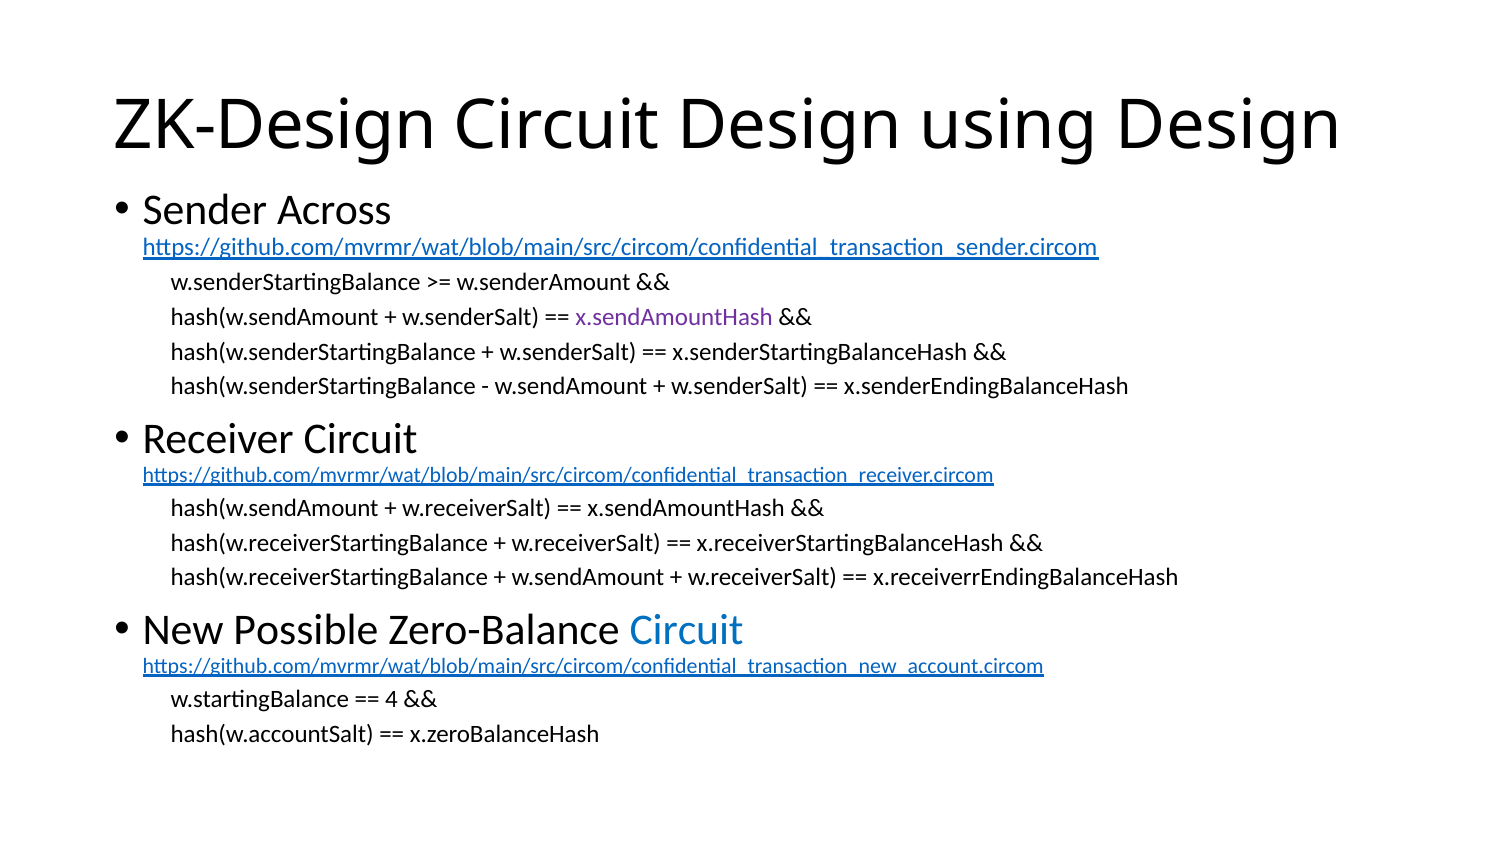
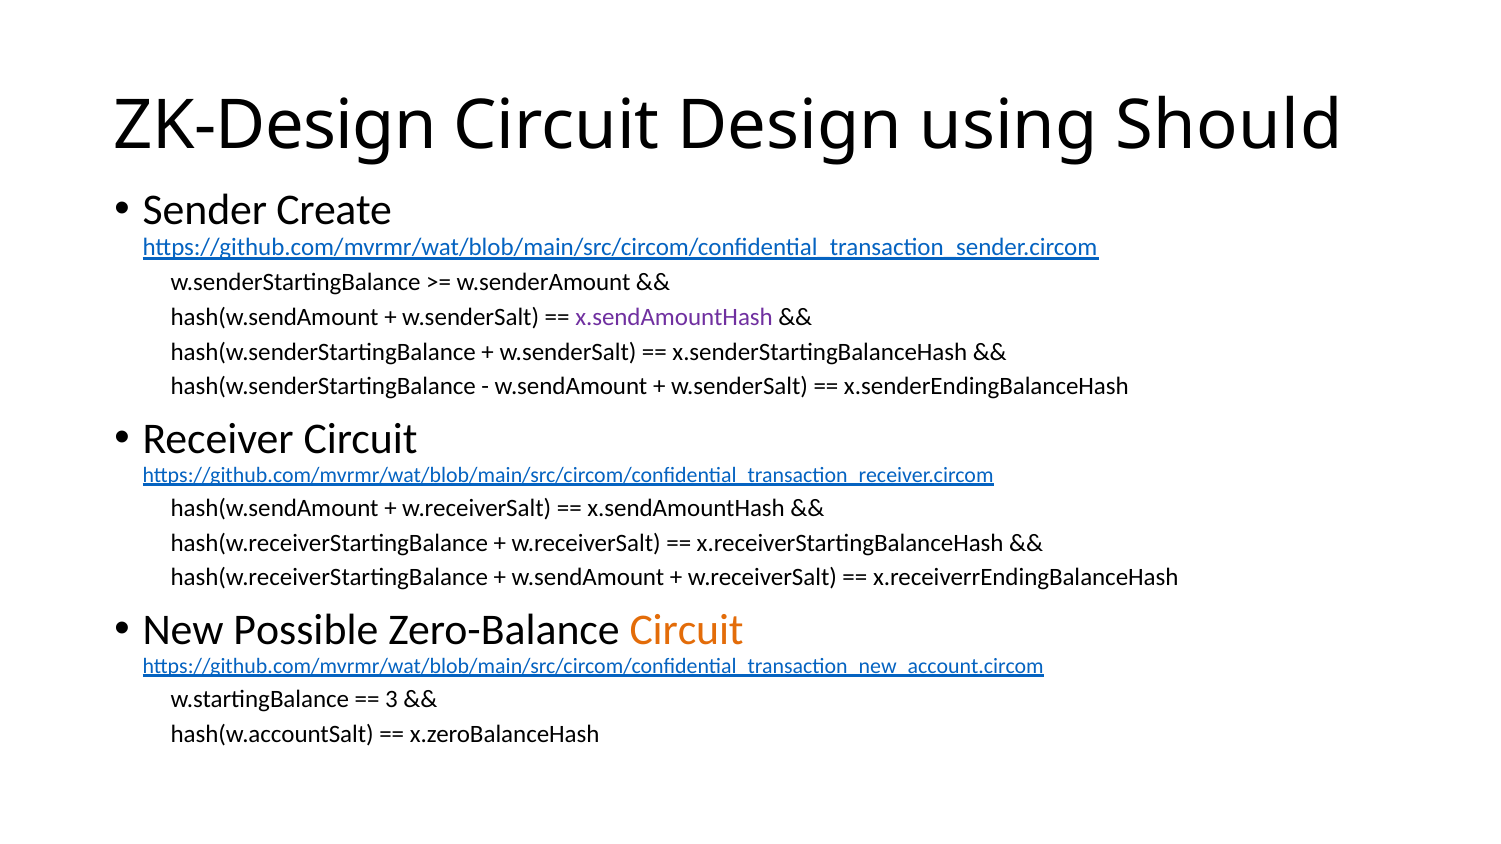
using Design: Design -> Should
Across: Across -> Create
Circuit at (687, 630) colour: blue -> orange
4: 4 -> 3
